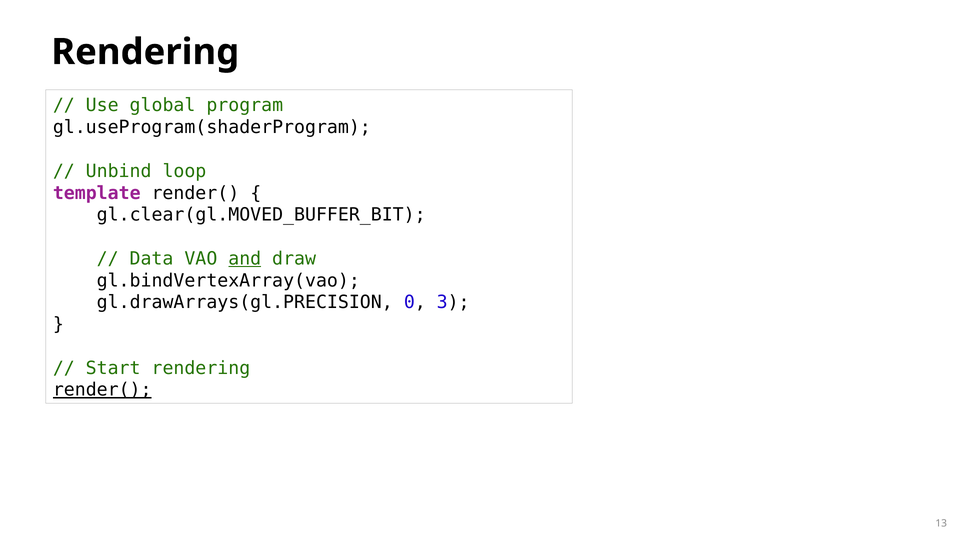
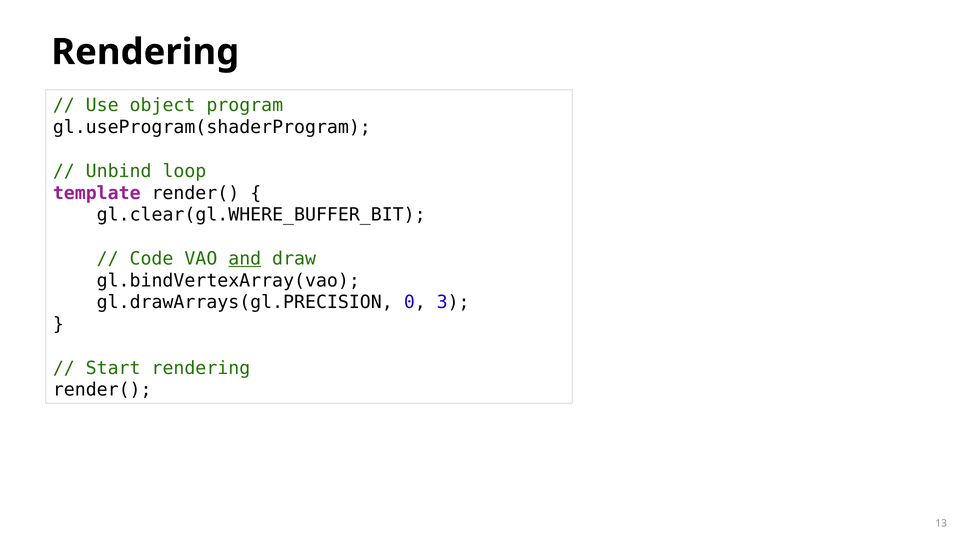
global: global -> object
gl.clear(gl.MOVED_BUFFER_BIT: gl.clear(gl.MOVED_BUFFER_BIT -> gl.clear(gl.WHERE_BUFFER_BIT
Data: Data -> Code
render( at (102, 390) underline: present -> none
